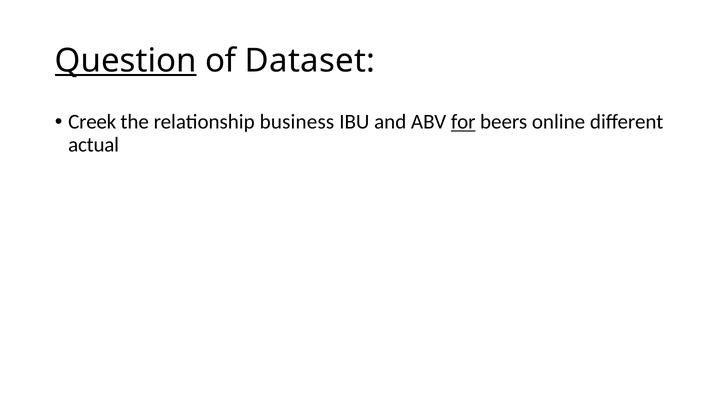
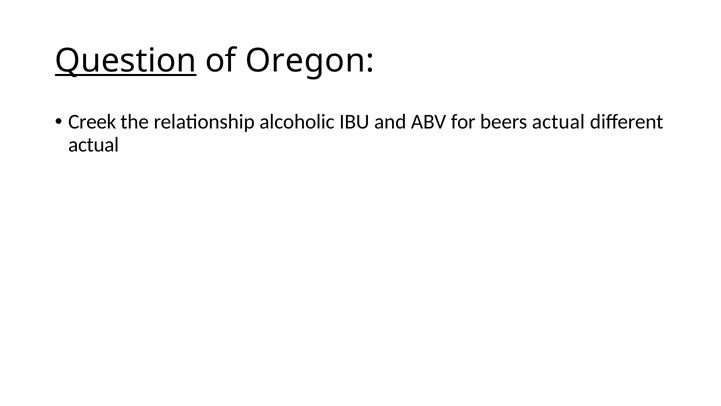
Dataset: Dataset -> Oregon
business: business -> alcoholic
for underline: present -> none
beers online: online -> actual
